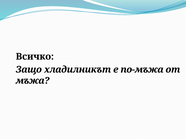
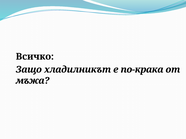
по-мъжа: по-мъжа -> по-крака
